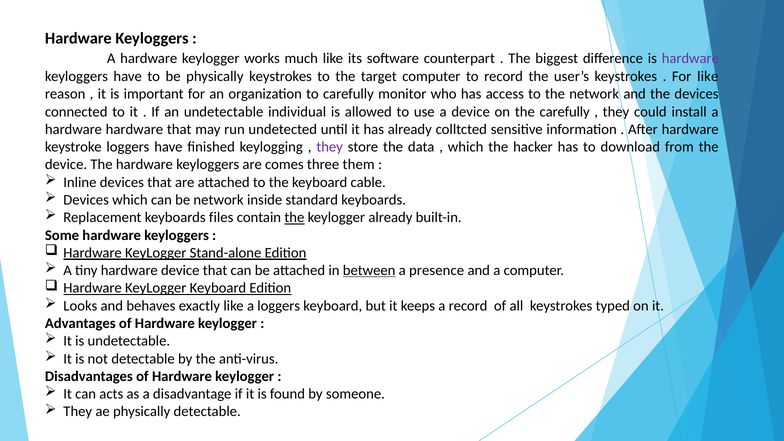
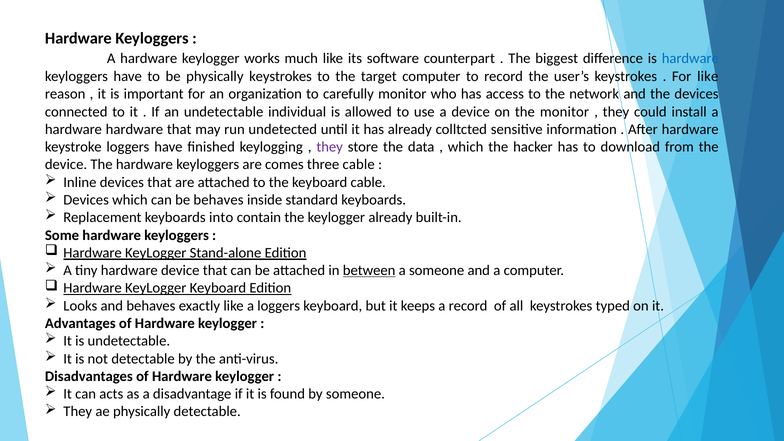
hardware at (690, 58) colour: purple -> blue
the carefully: carefully -> monitor
three them: them -> cable
be network: network -> behaves
files: files -> into
the at (294, 218) underline: present -> none
a presence: presence -> someone
